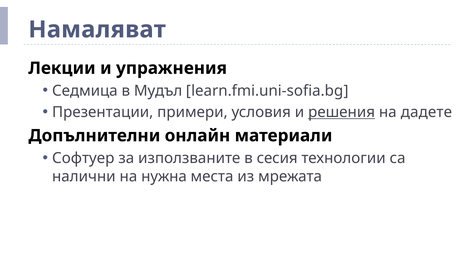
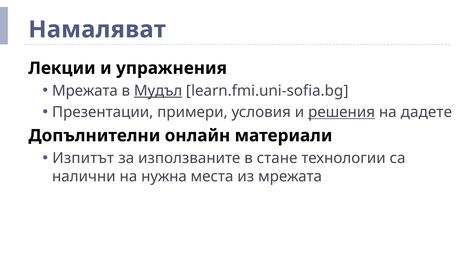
Седмица at (85, 91): Седмица -> Мрежата
Мудъл underline: none -> present
Софтуер: Софтуер -> Изпитът
сесия: сесия -> стане
